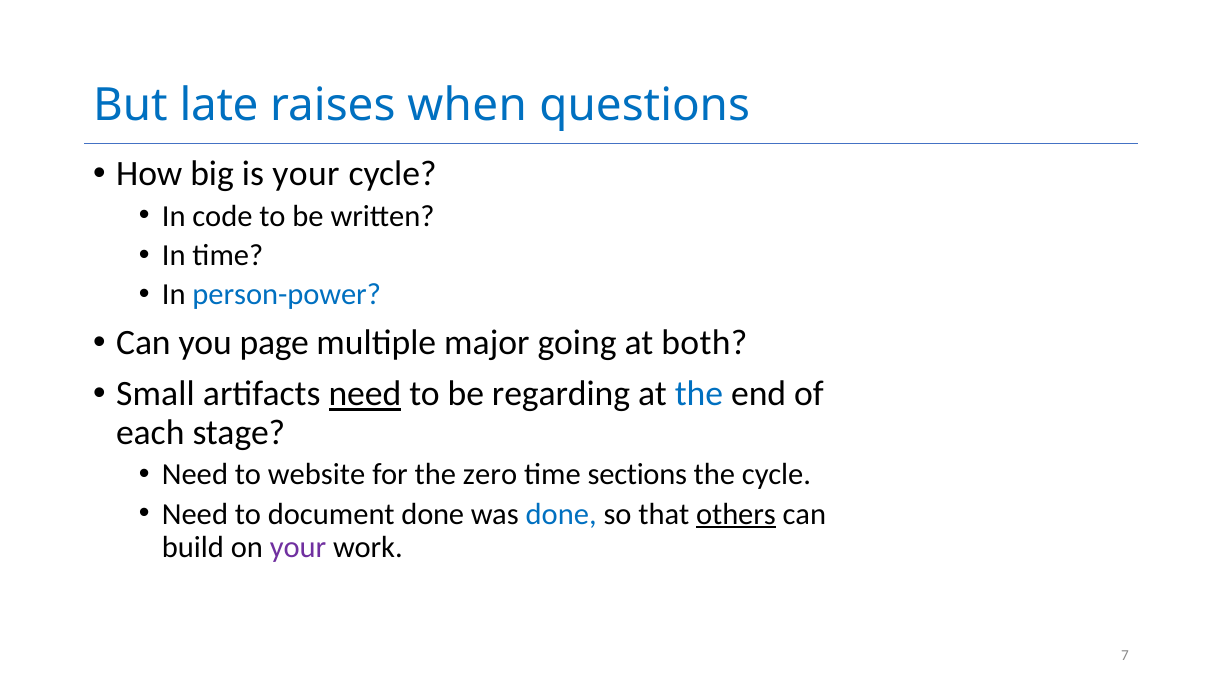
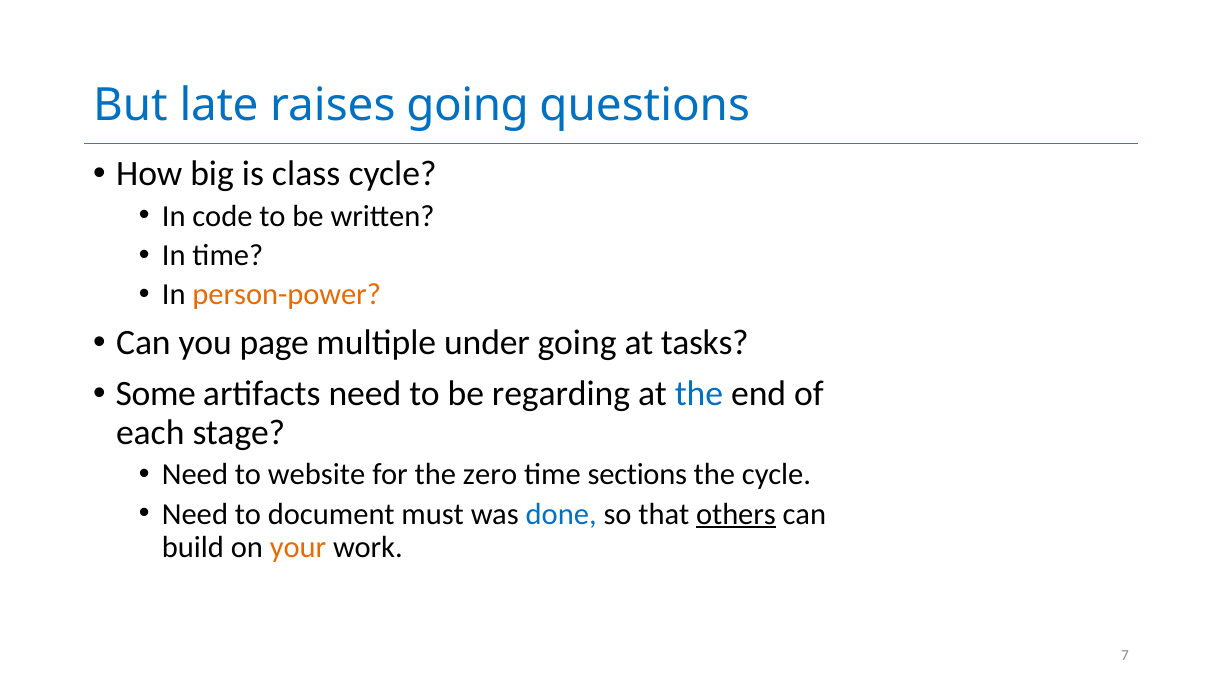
raises when: when -> going
is your: your -> class
person-power colour: blue -> orange
major: major -> under
both: both -> tasks
Small: Small -> Some
need at (365, 394) underline: present -> none
document done: done -> must
your at (298, 547) colour: purple -> orange
